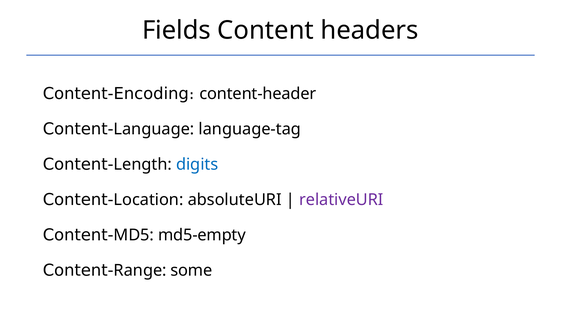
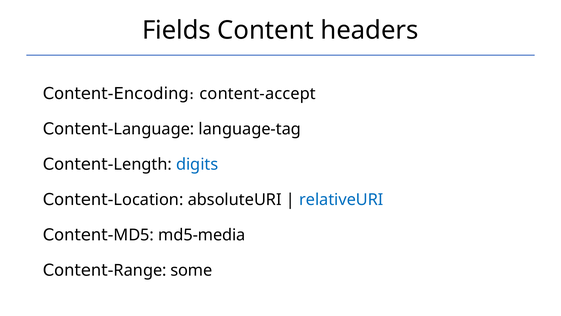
content-header: content-header -> content-accept
relativeURI colour: purple -> blue
md5-empty: md5-empty -> md5-media
